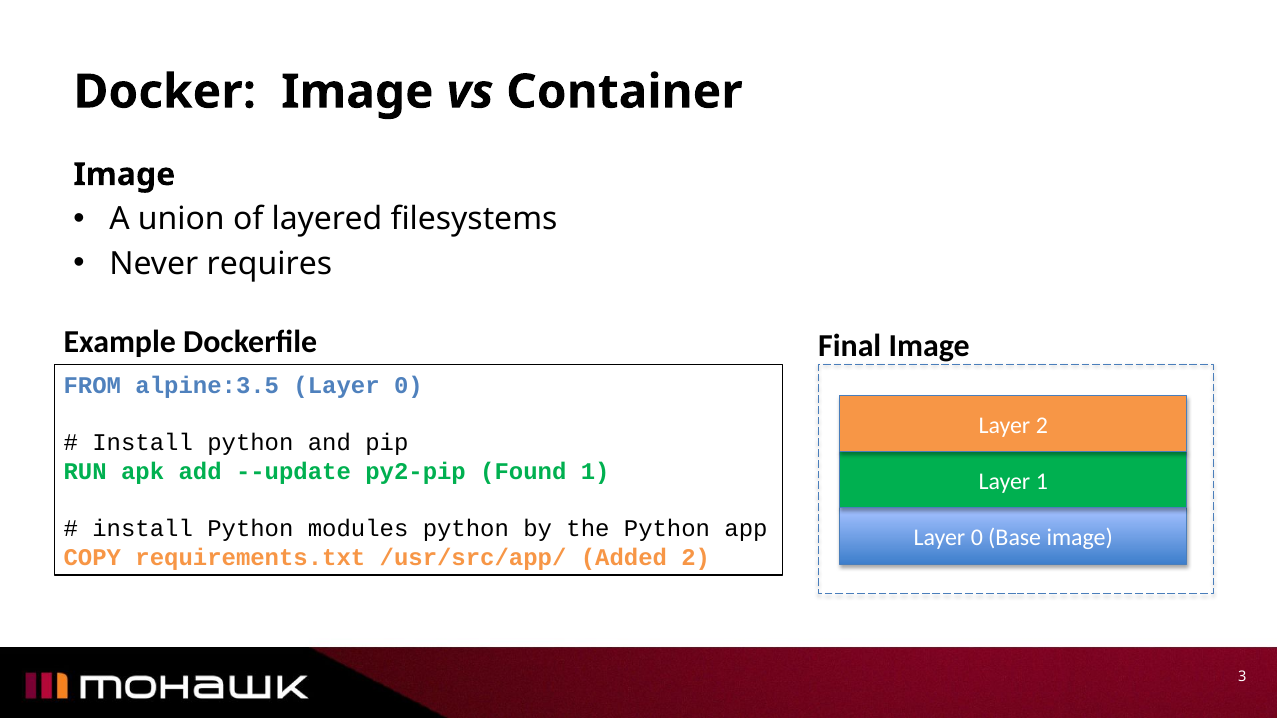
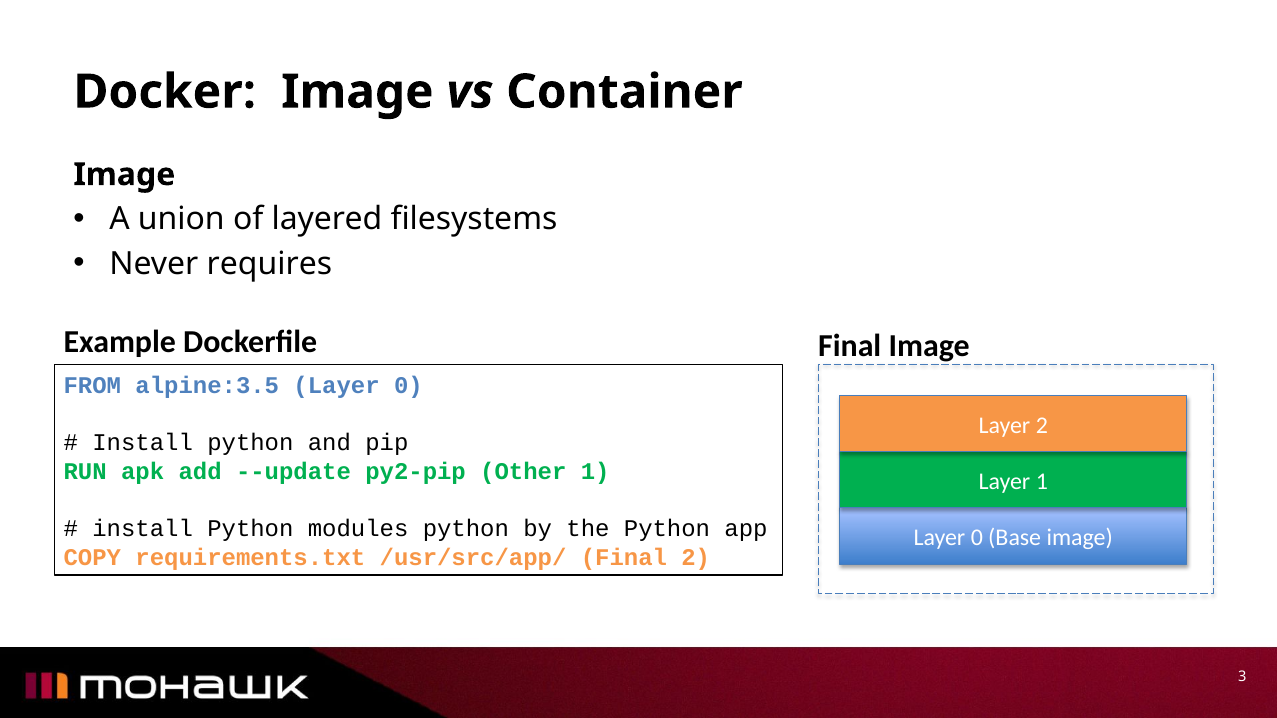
Found: Found -> Other
/usr/src/app/ Added: Added -> Final
